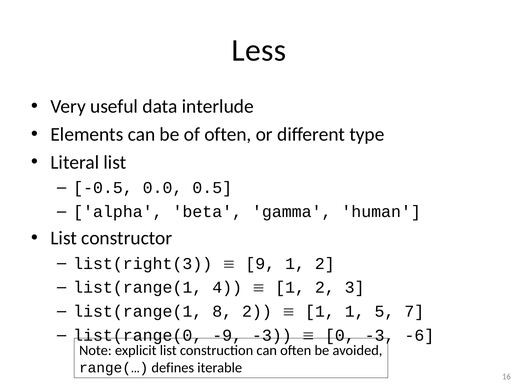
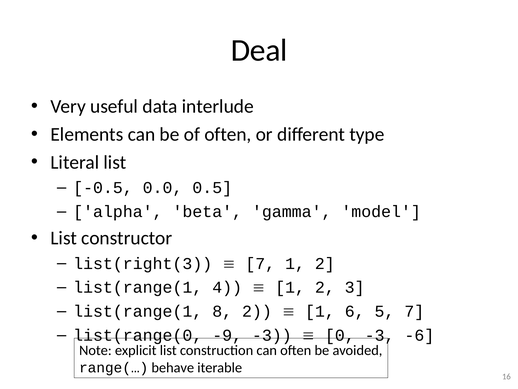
Less: Less -> Deal
human: human -> model
9 at (260, 263): 9 -> 7
1 1: 1 -> 6
defines: defines -> behave
